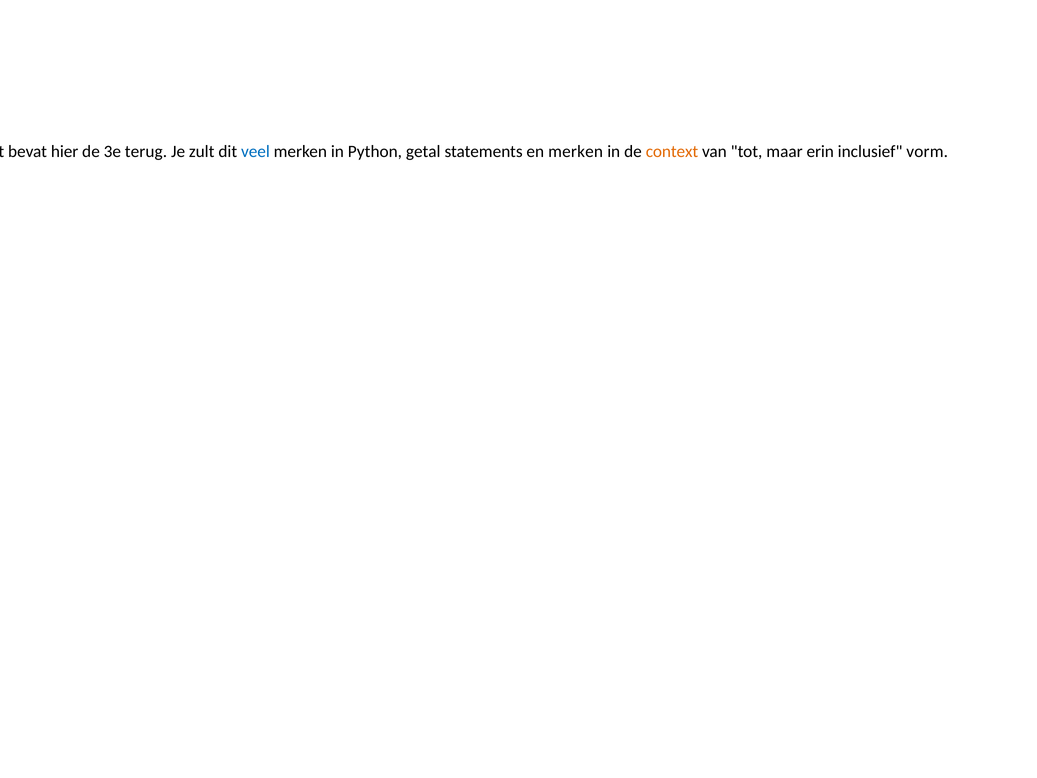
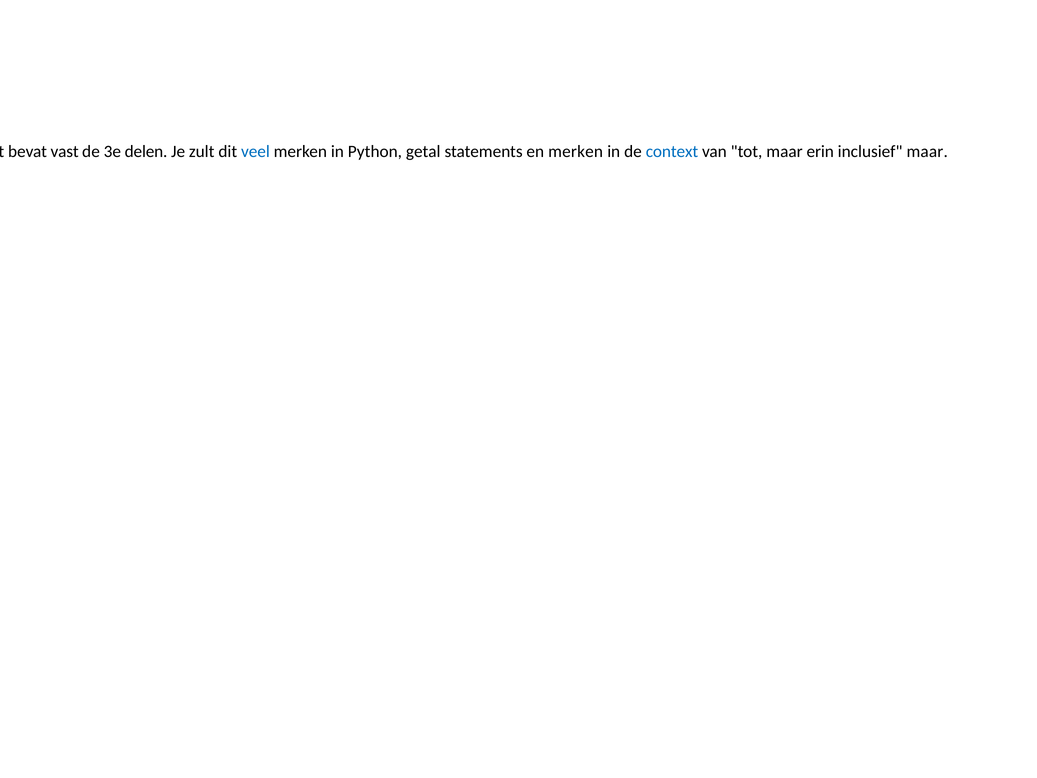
bevat hier: hier -> vast
terug: terug -> delen
context colour: orange -> blue
inclusief vorm: vorm -> maar
